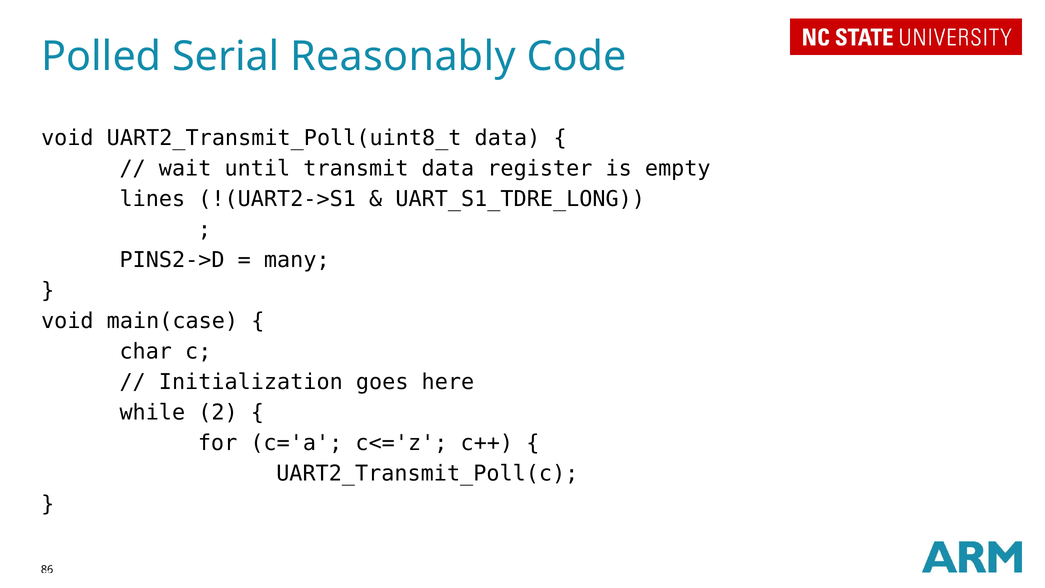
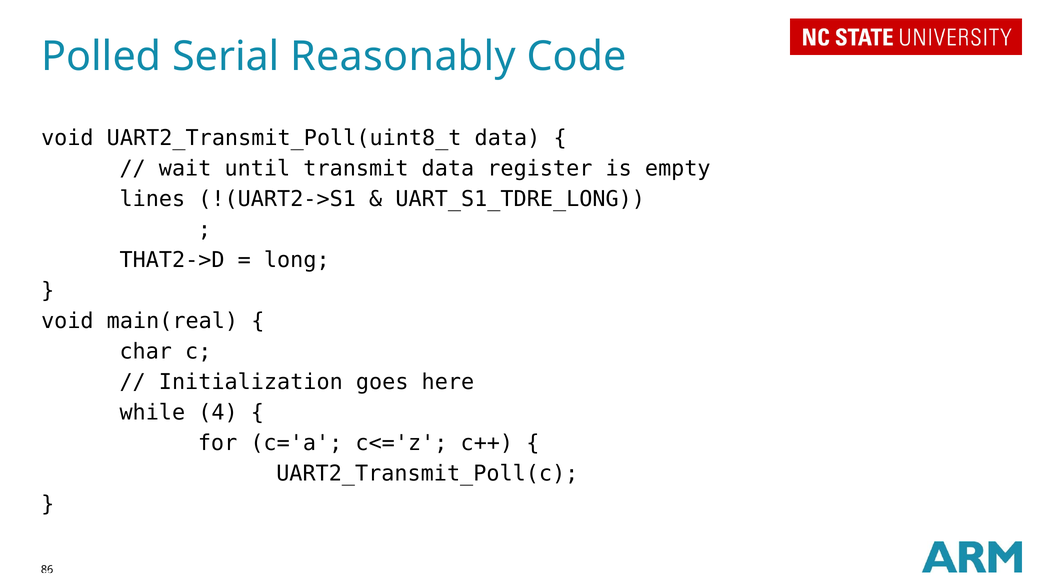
PINS2->D: PINS2->D -> THAT2->D
many: many -> long
main(case: main(case -> main(real
2: 2 -> 4
